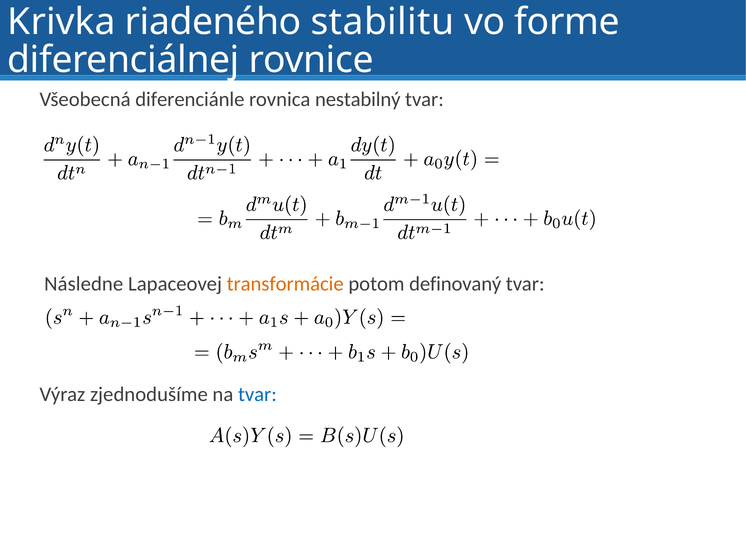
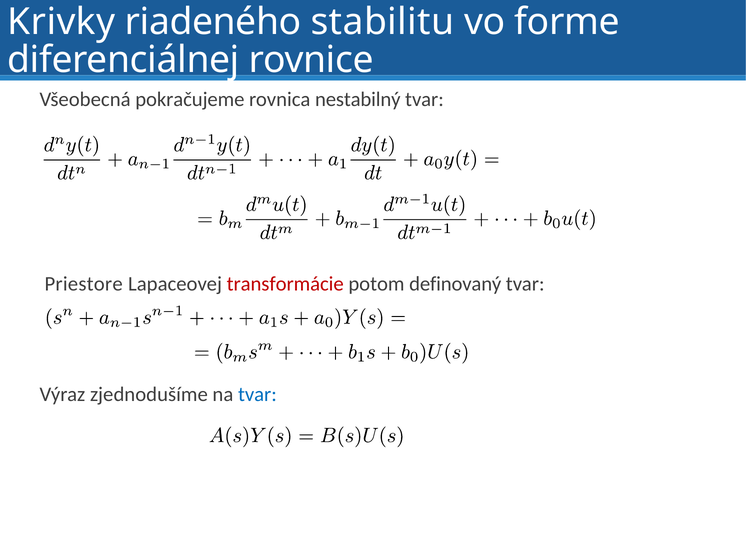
Krivka: Krivka -> Krivky
diferenciánle: diferenciánle -> pokračujeme
Následne: Následne -> Priestore
transformácie colour: orange -> red
